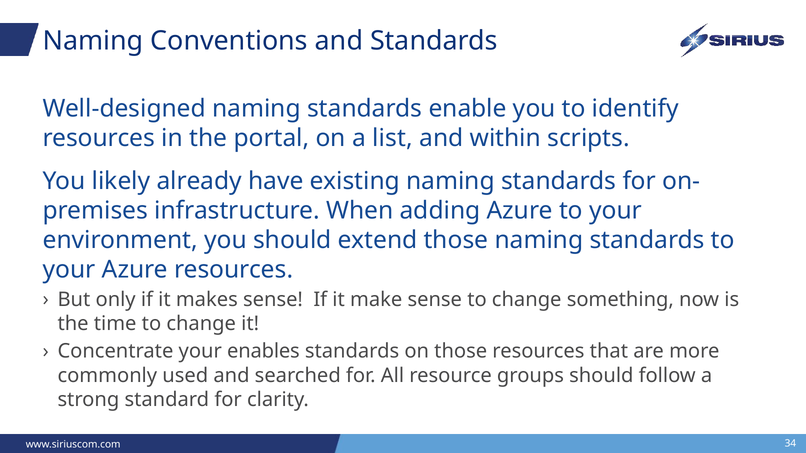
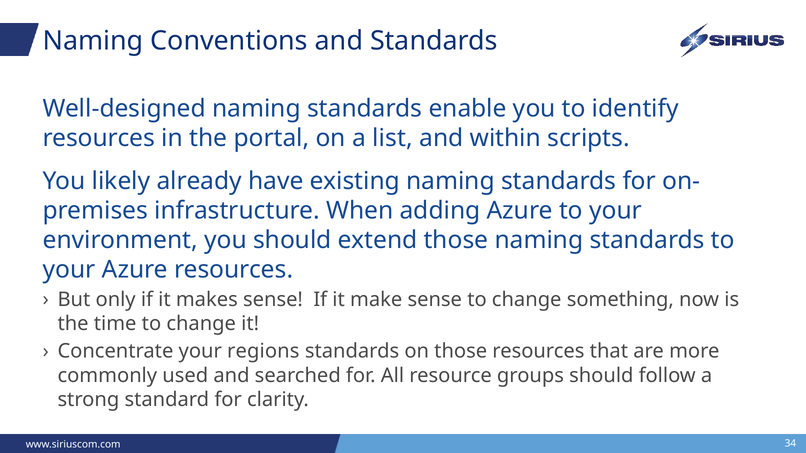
enables: enables -> regions
